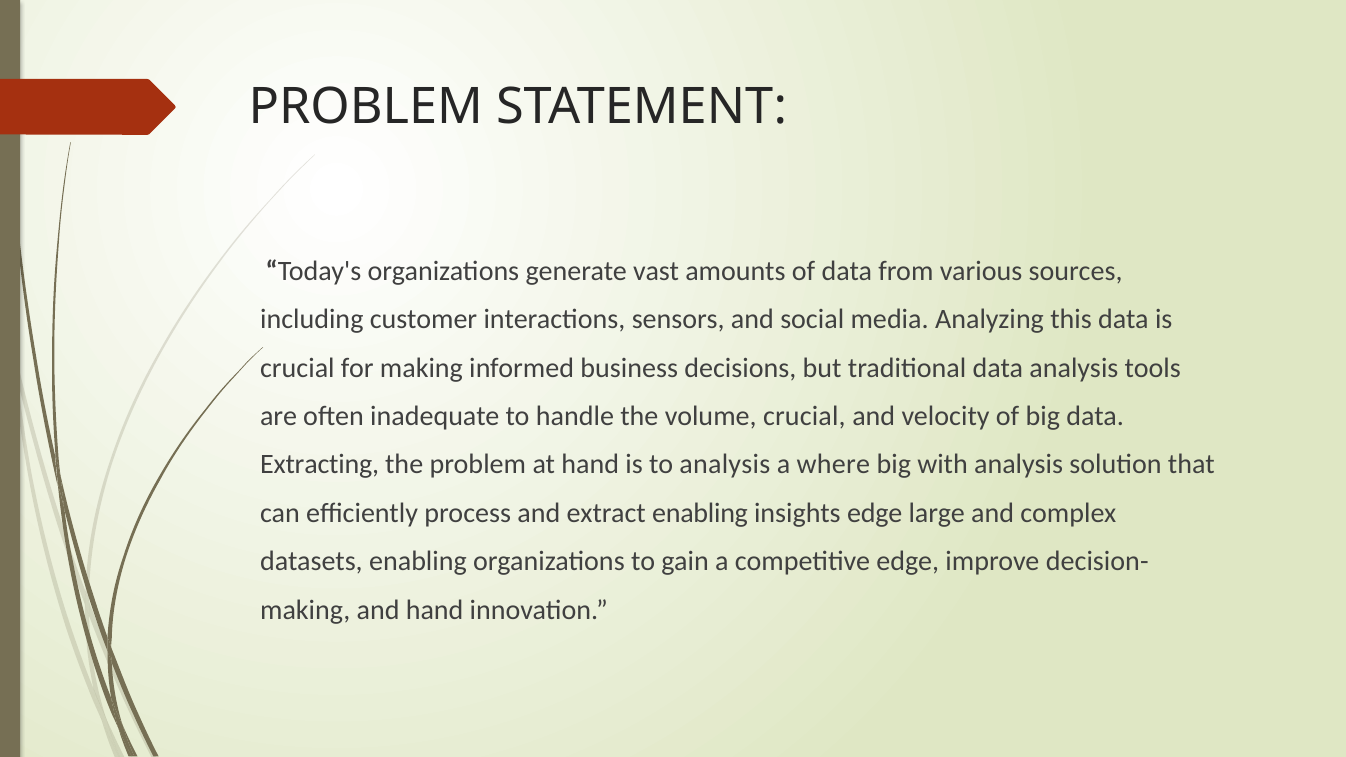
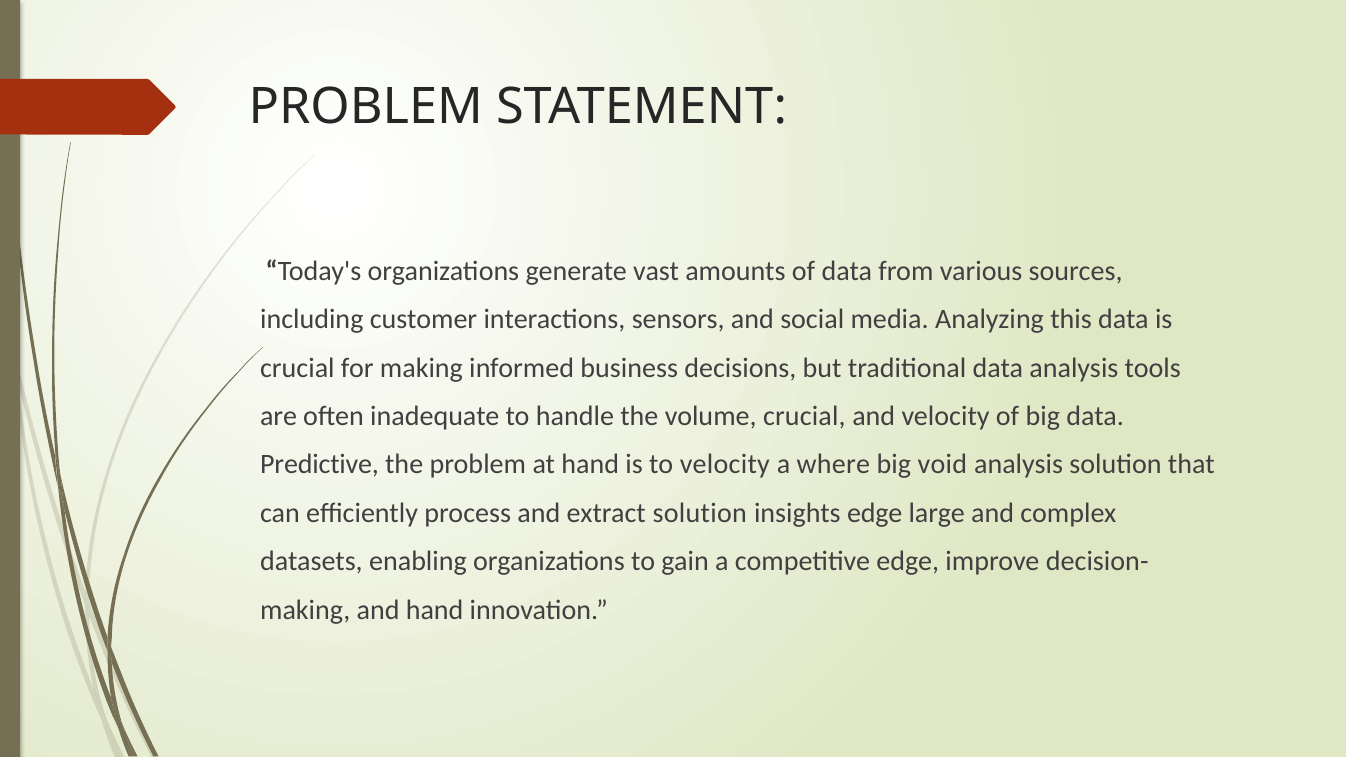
Extracting: Extracting -> Predictive
to analysis: analysis -> velocity
with: with -> void
extract enabling: enabling -> solution
